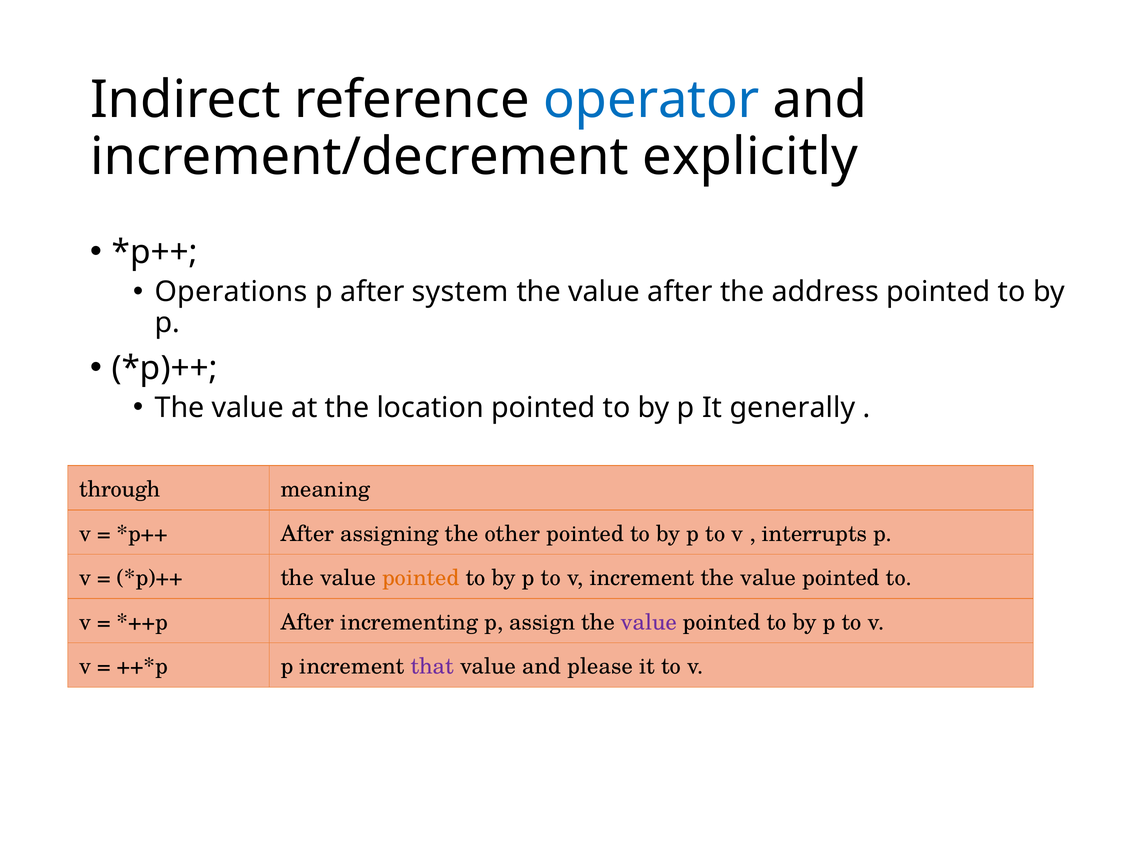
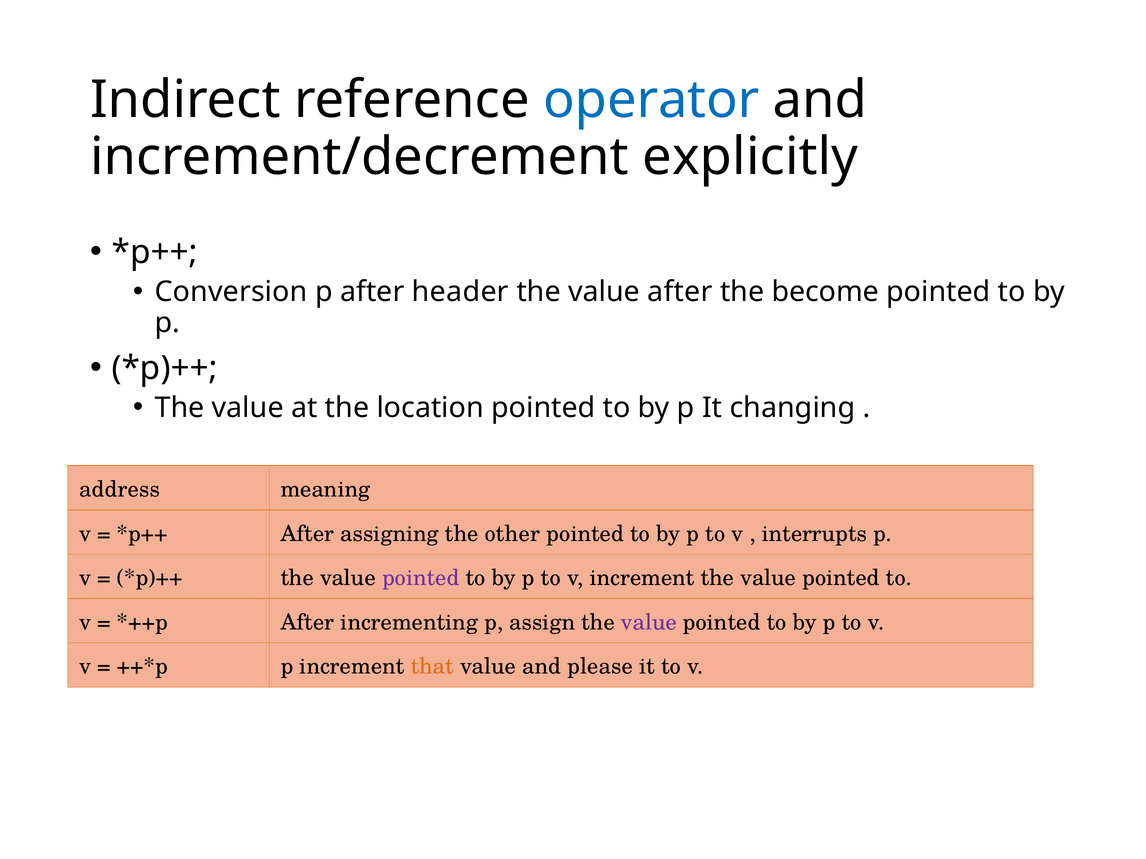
Operations: Operations -> Conversion
system: system -> header
address: address -> become
generally: generally -> changing
through: through -> address
pointed at (421, 578) colour: orange -> purple
that colour: purple -> orange
